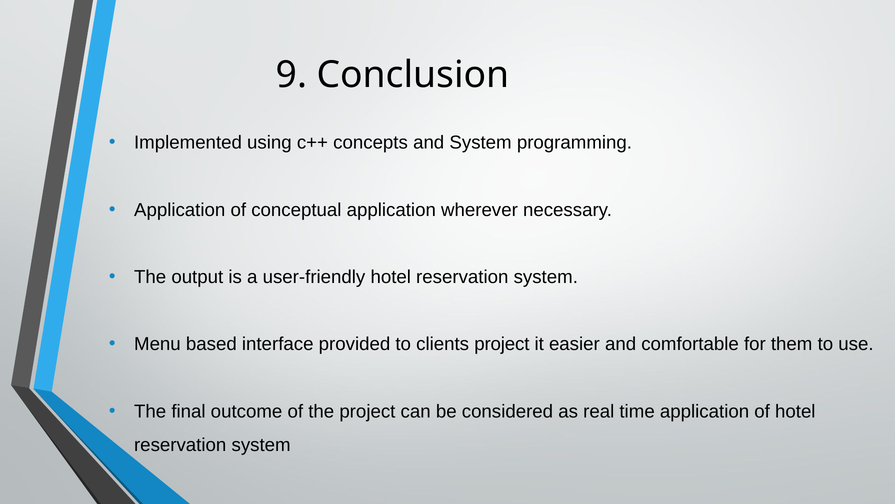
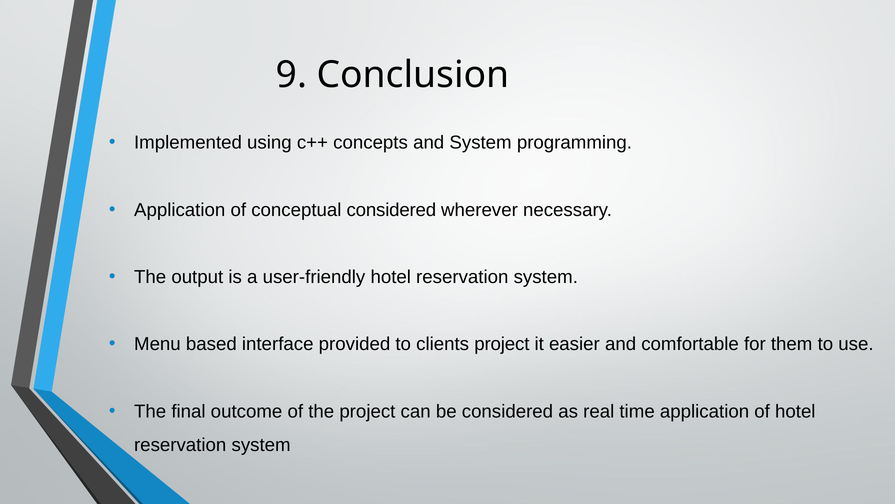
conceptual application: application -> considered
